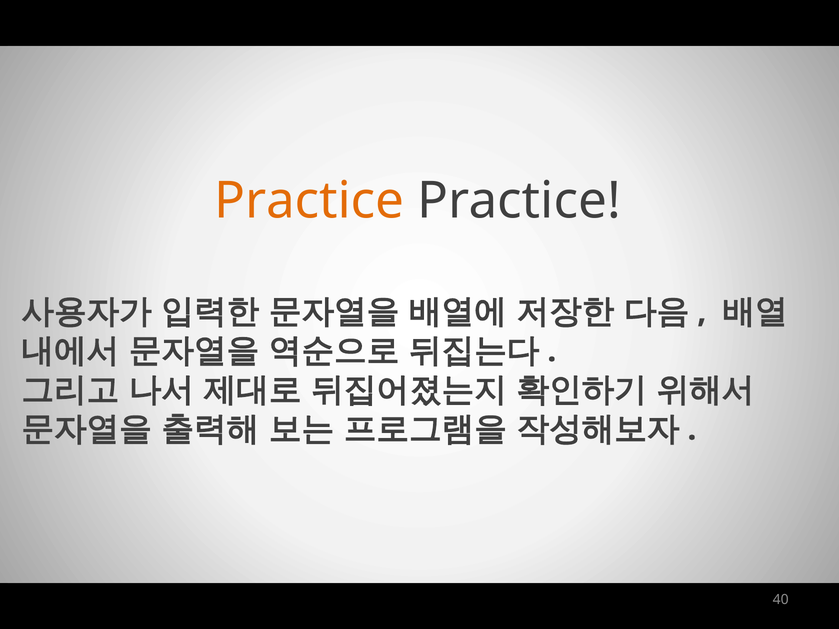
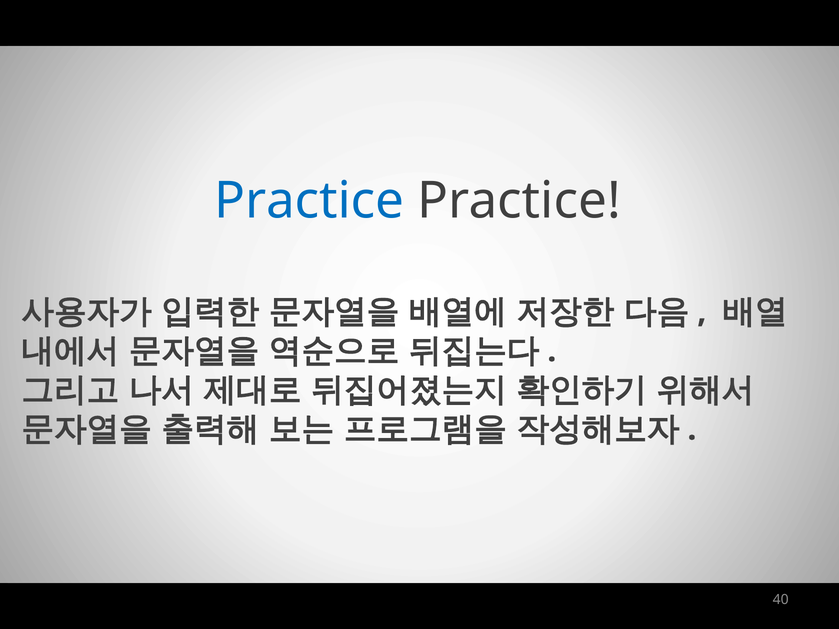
Practice at (309, 201) colour: orange -> blue
